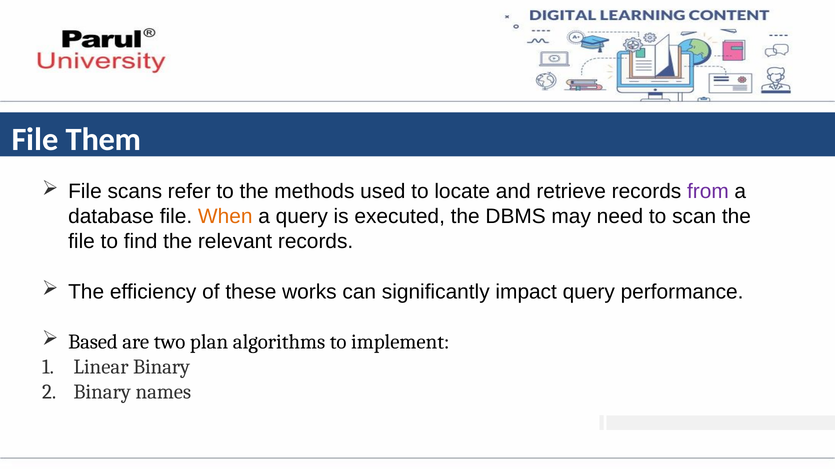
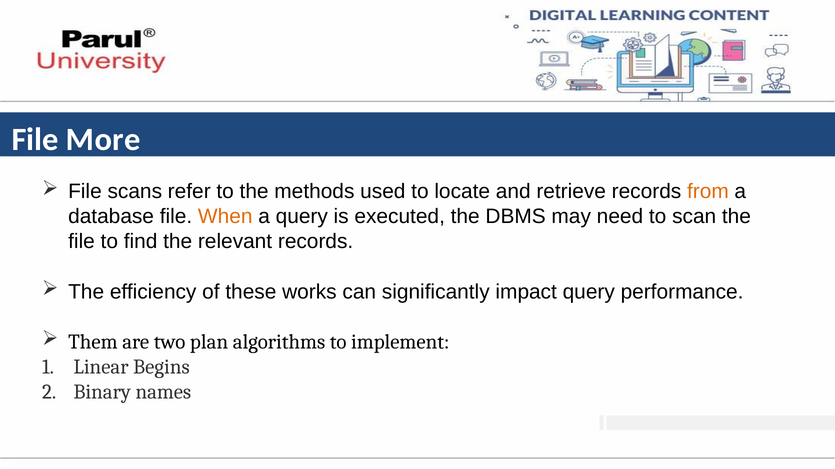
Them: Them -> More
from colour: purple -> orange
Based: Based -> Them
Linear Binary: Binary -> Begins
